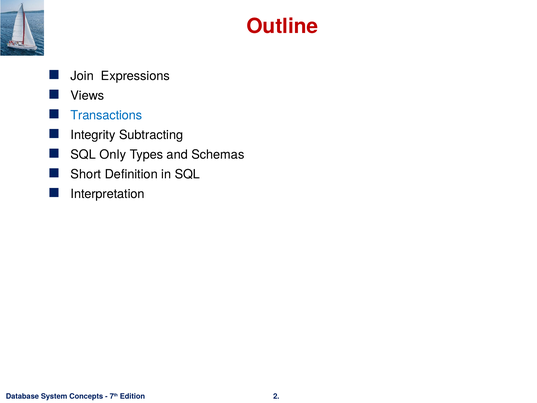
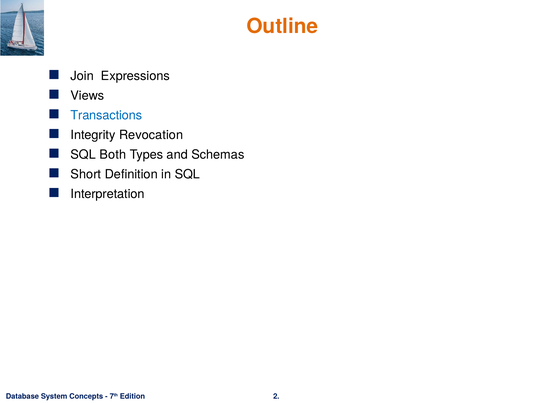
Outline colour: red -> orange
Subtracting: Subtracting -> Revocation
Only: Only -> Both
